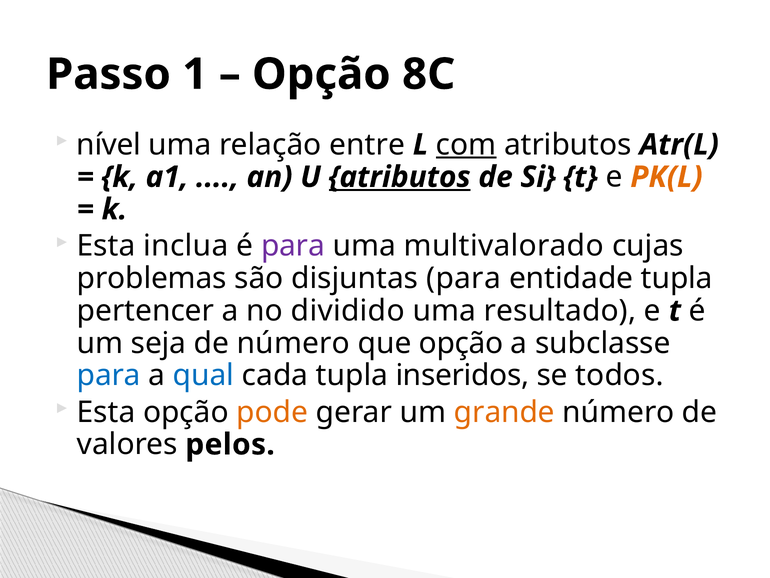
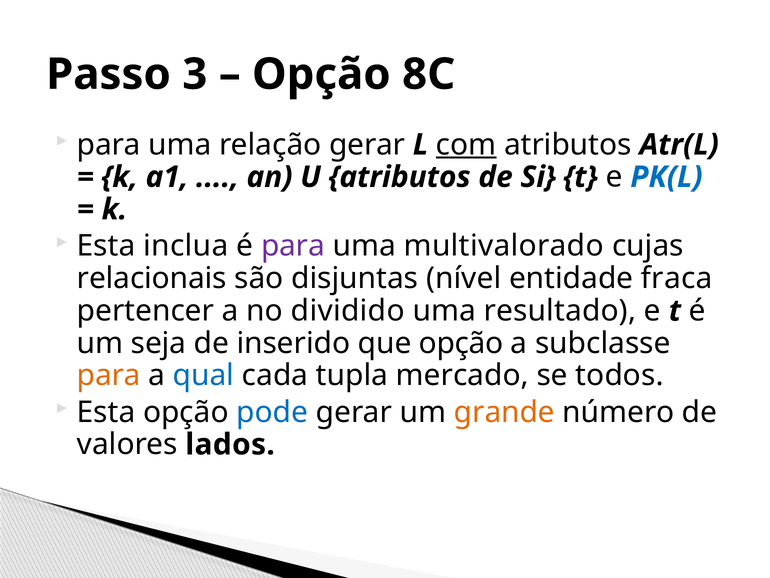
1: 1 -> 3
nível at (109, 145): nível -> para
relação entre: entre -> gerar
atributos at (400, 177) underline: present -> none
PK(L colour: orange -> blue
problemas: problemas -> relacionais
disjuntas para: para -> nível
entidade tupla: tupla -> fraca
de número: número -> inserido
para at (109, 375) colour: blue -> orange
inseridos: inseridos -> mercado
pode colour: orange -> blue
pelos: pelos -> lados
